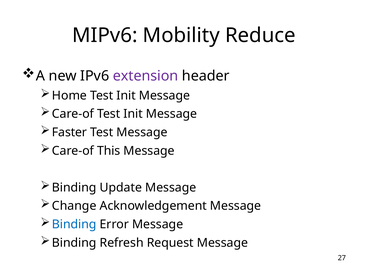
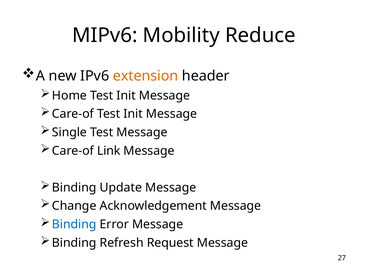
extension colour: purple -> orange
Faster: Faster -> Single
This: This -> Link
